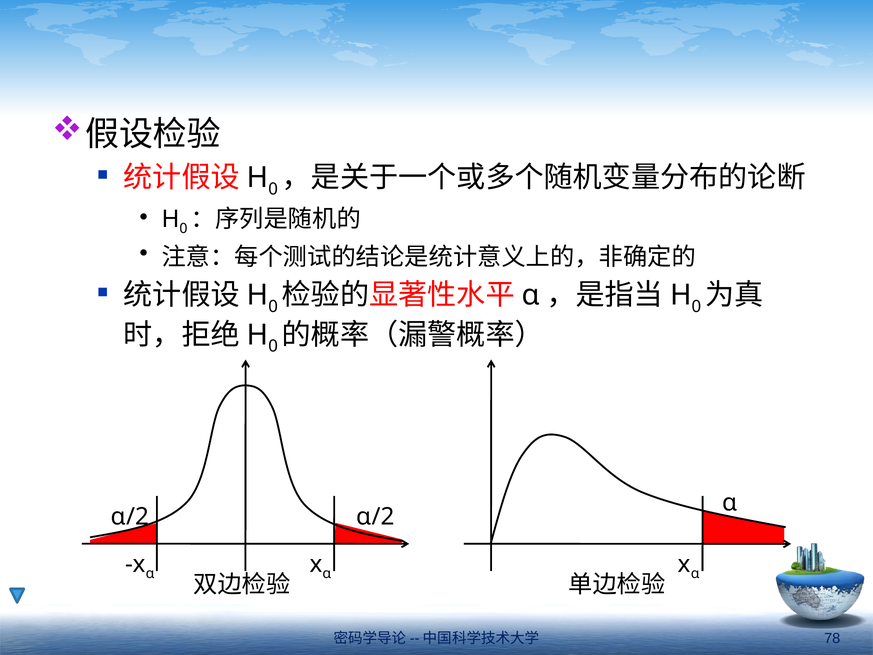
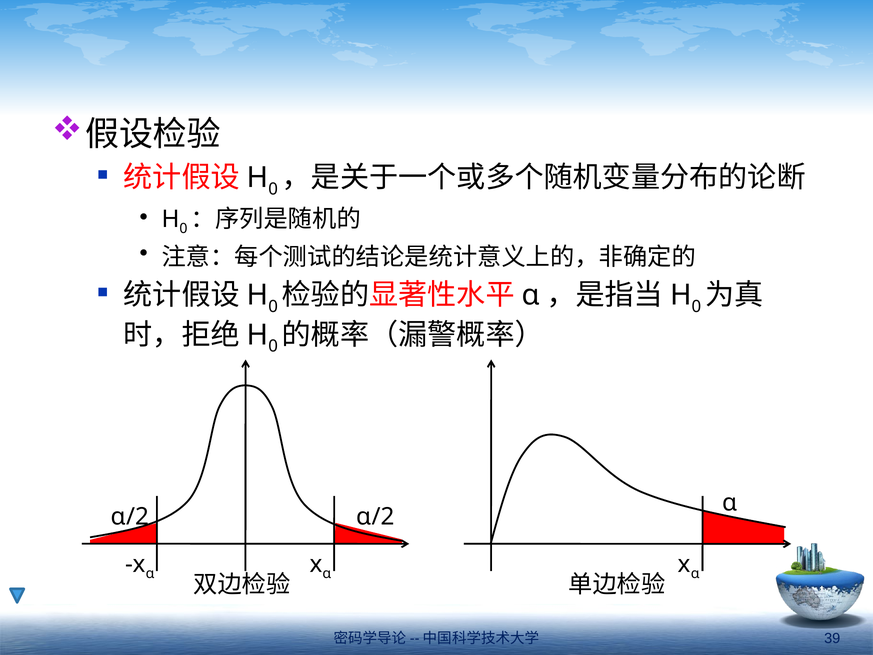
78: 78 -> 39
